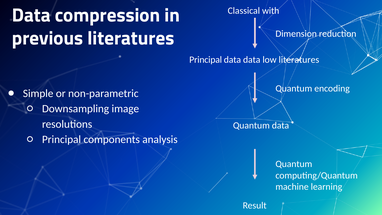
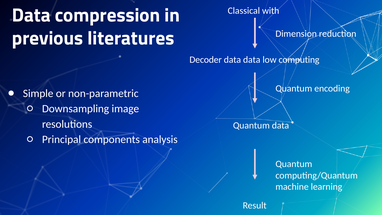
Principal at (206, 60): Principal -> Decoder
low literatures: literatures -> computing
